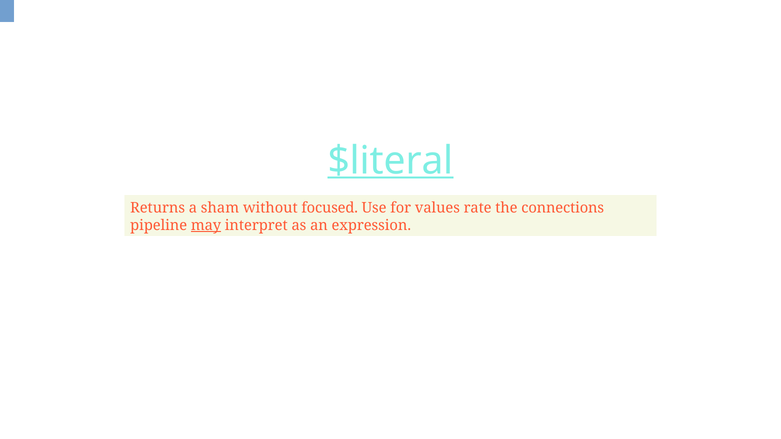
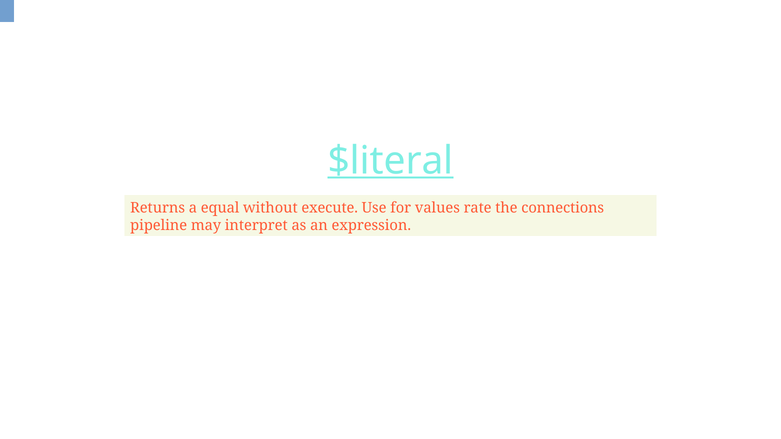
sham: sham -> equal
focused: focused -> execute
may underline: present -> none
